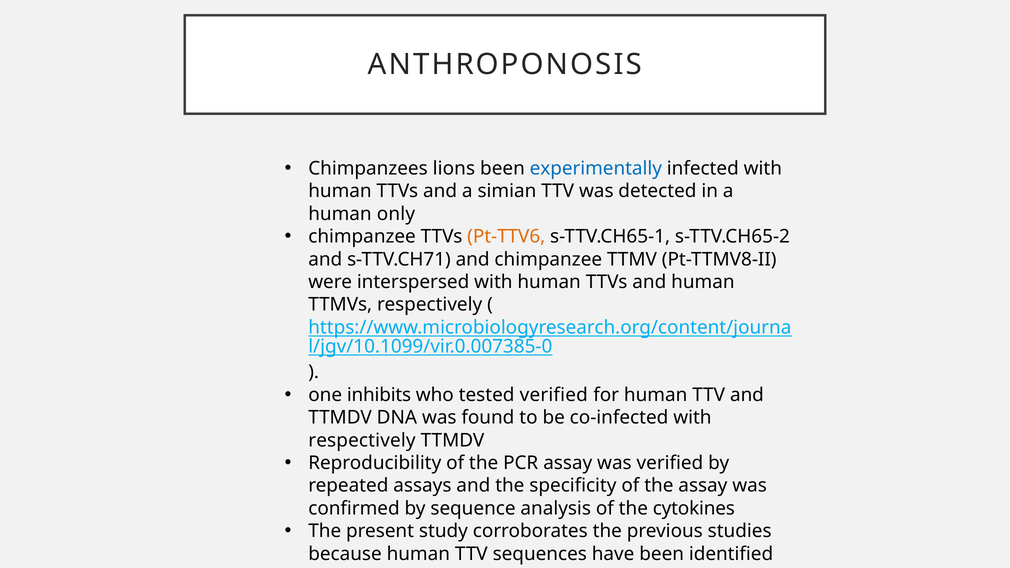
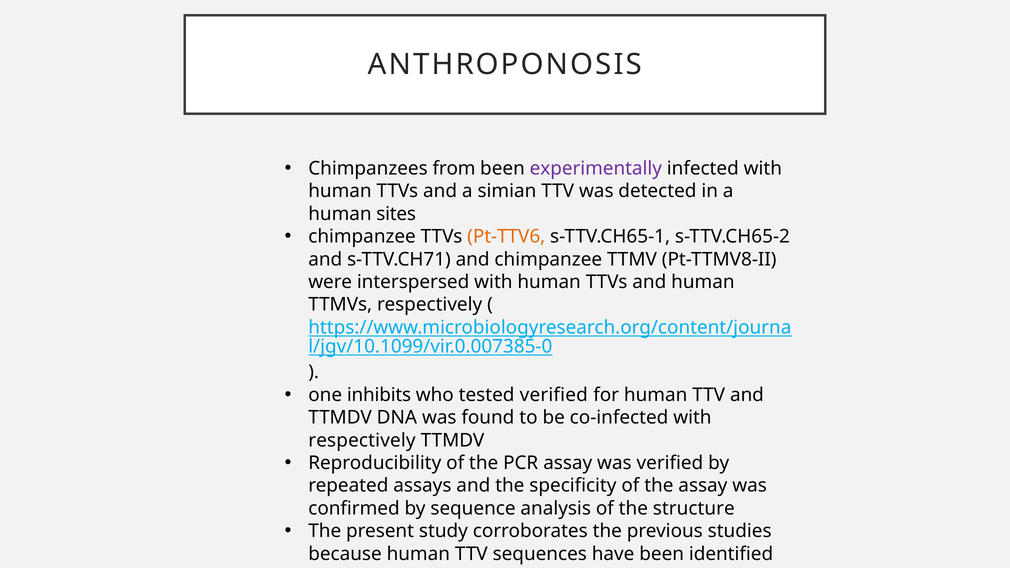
Chimpanzees lions: lions -> from
experimentally colour: blue -> purple
only: only -> sites
cytokines: cytokines -> structure
